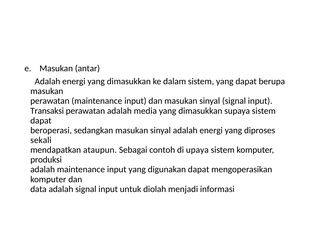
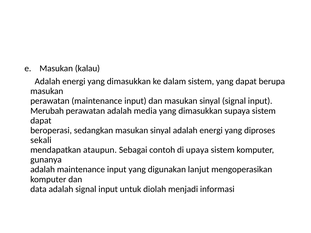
antar: antar -> kalau
Transaksi: Transaksi -> Merubah
produksi: produksi -> gunanya
digunakan dapat: dapat -> lanjut
